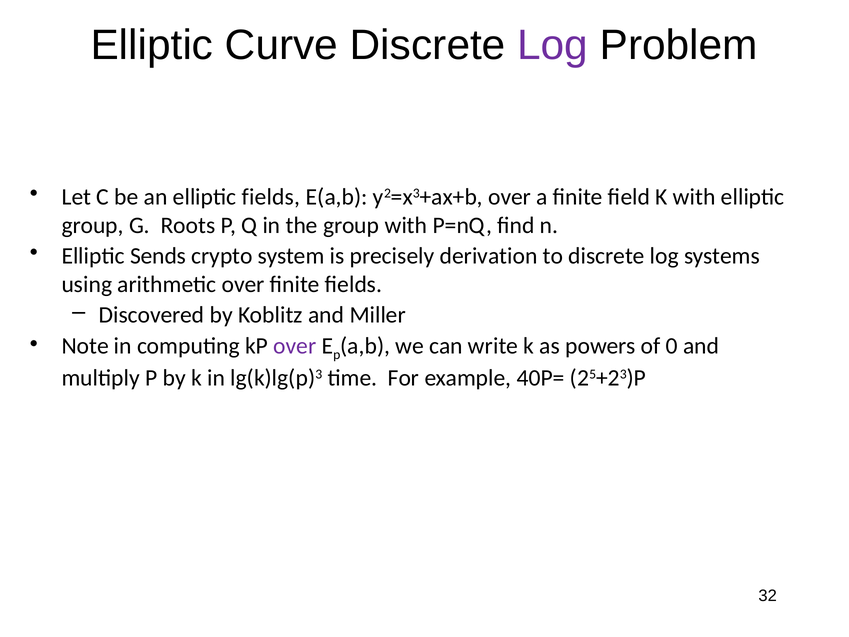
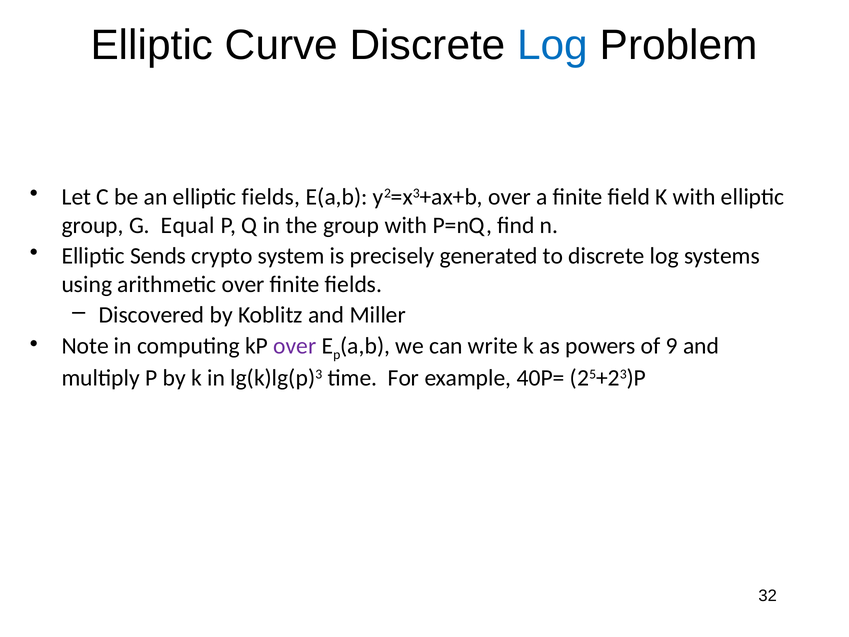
Log at (553, 45) colour: purple -> blue
Roots: Roots -> Equal
derivation: derivation -> generated
0: 0 -> 9
